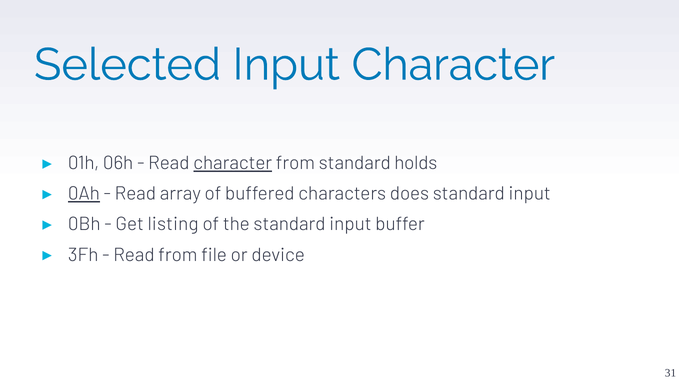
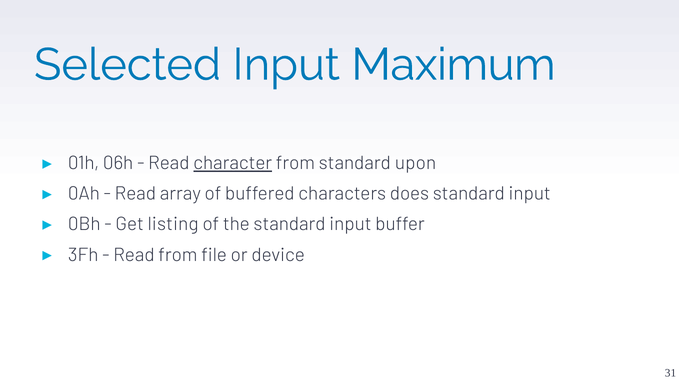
Input Character: Character -> Maximum
holds: holds -> upon
0Ah underline: present -> none
